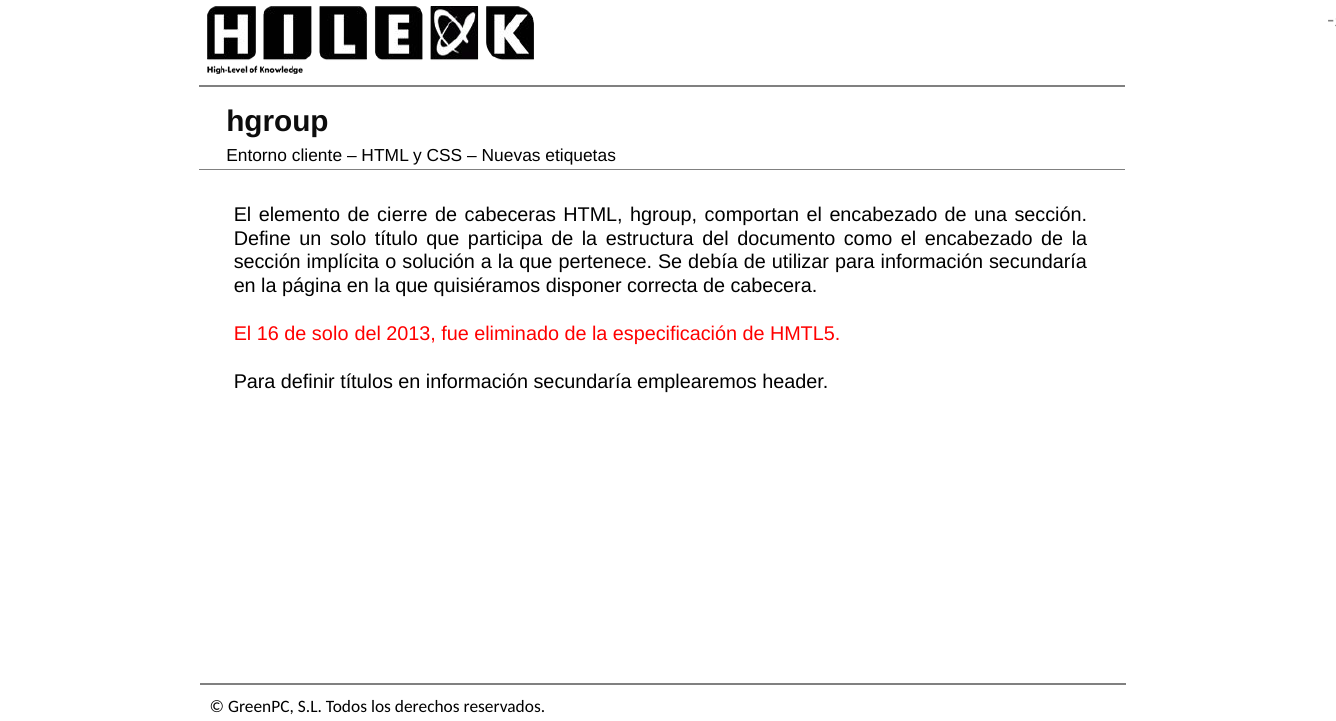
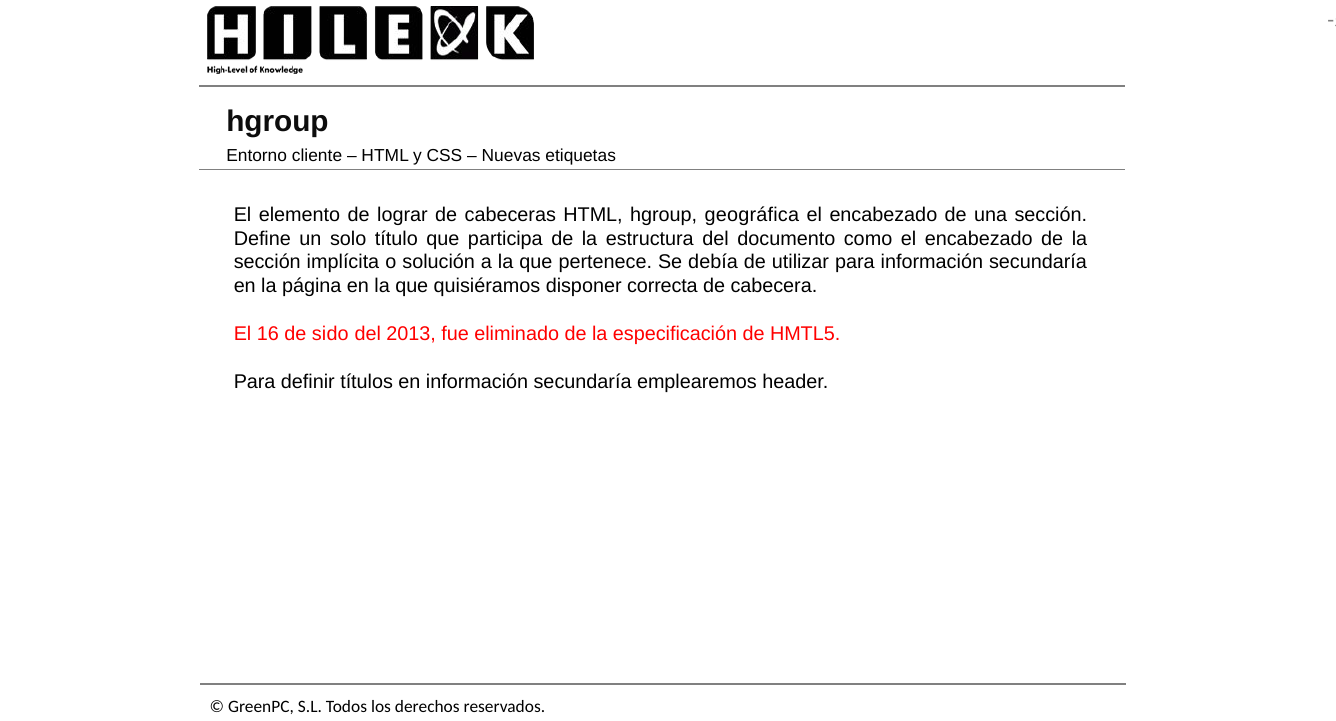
cierre: cierre -> lograr
comportan: comportan -> geográfica
de solo: solo -> sido
